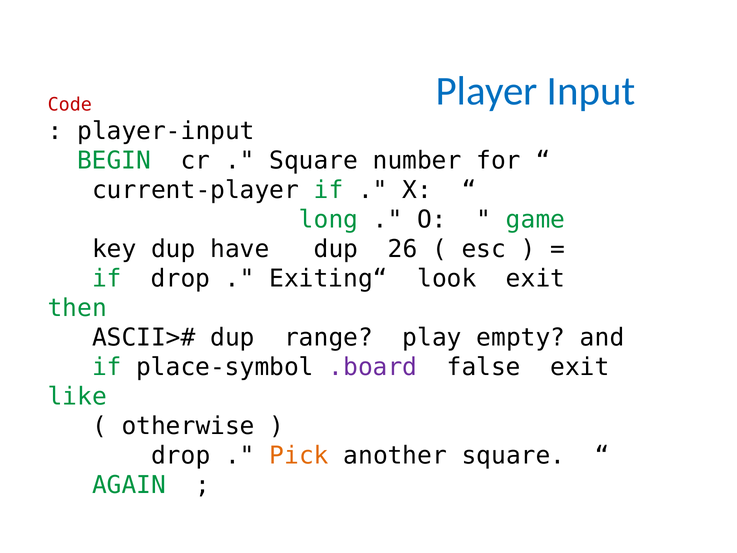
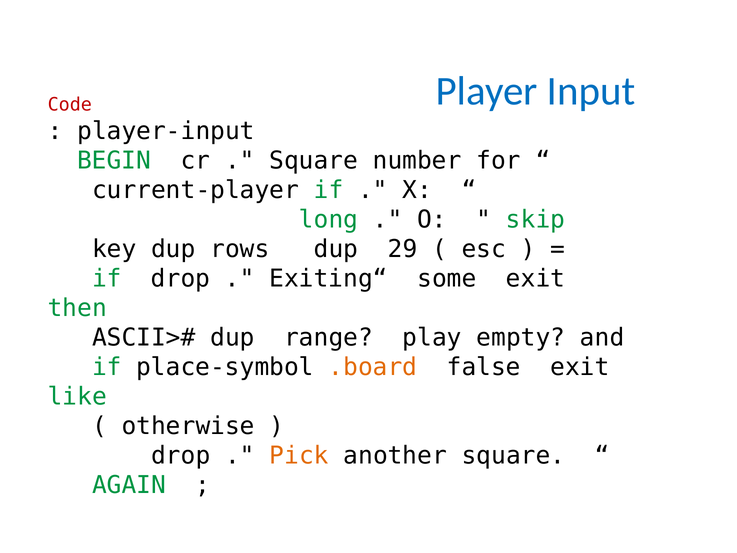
game: game -> skip
have: have -> rows
26: 26 -> 29
look: look -> some
.board colour: purple -> orange
